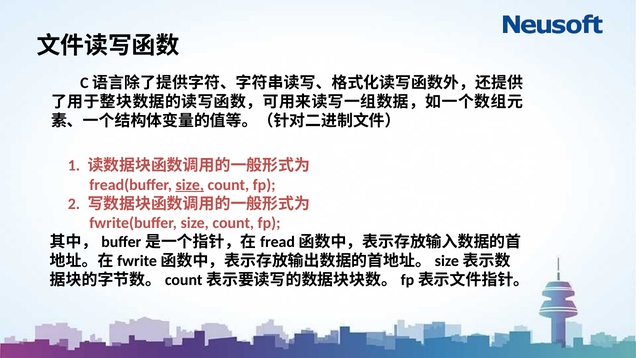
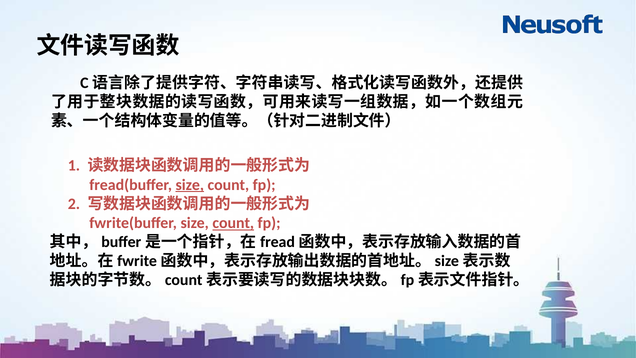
count at (233, 223) underline: none -> present
